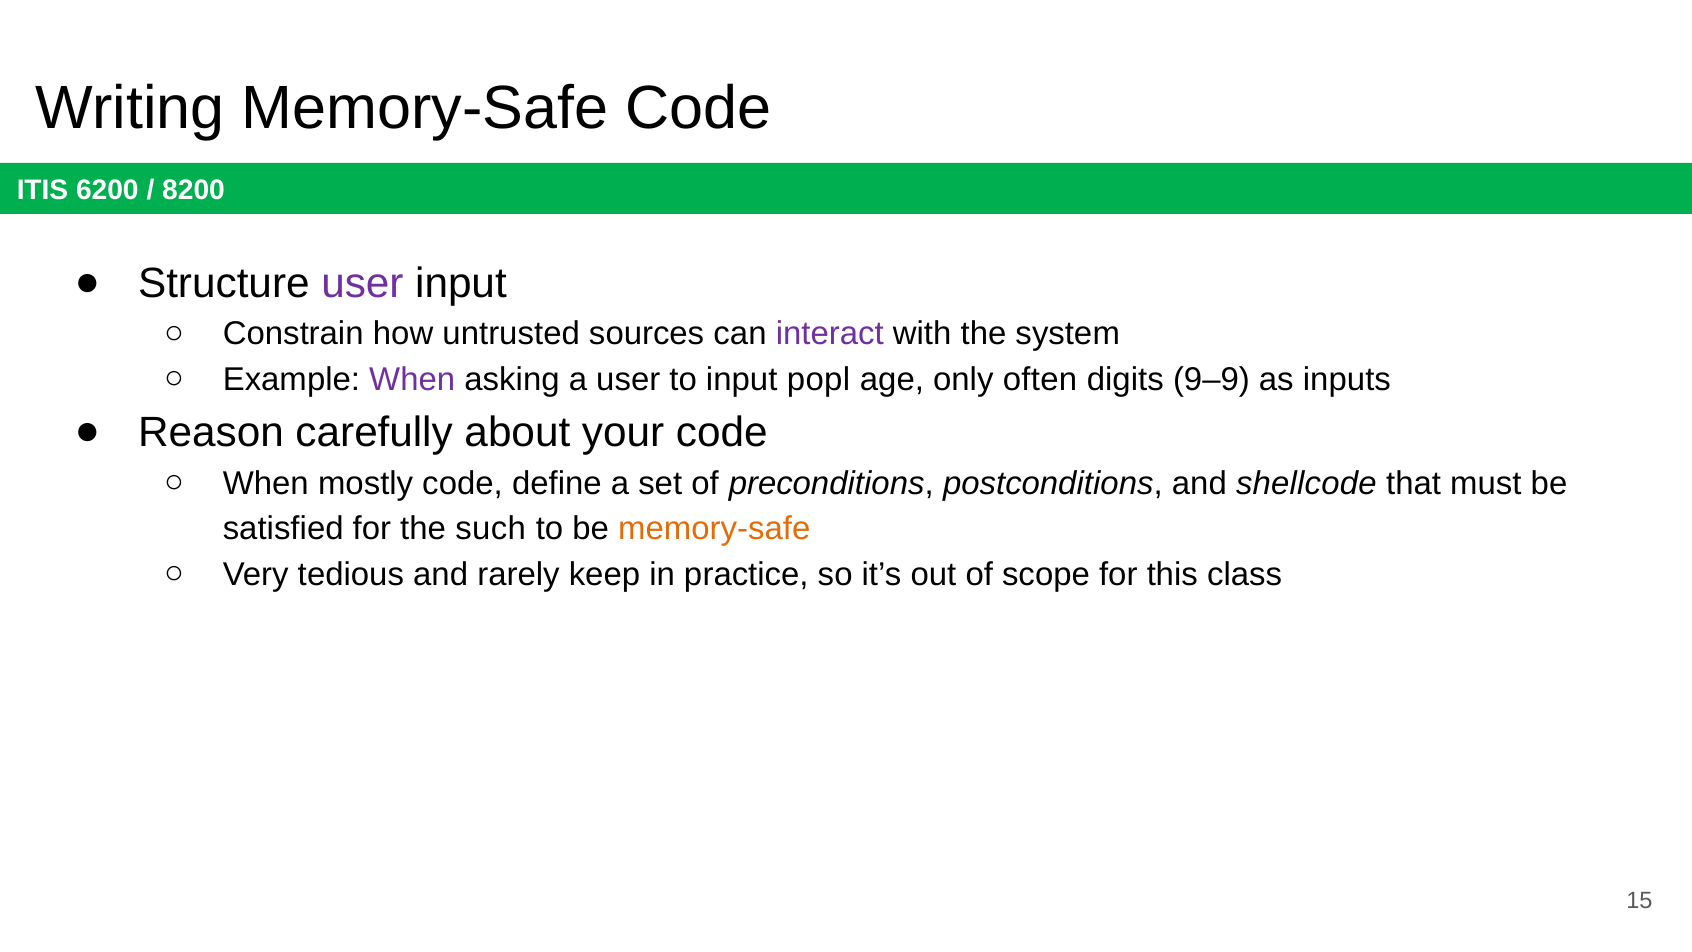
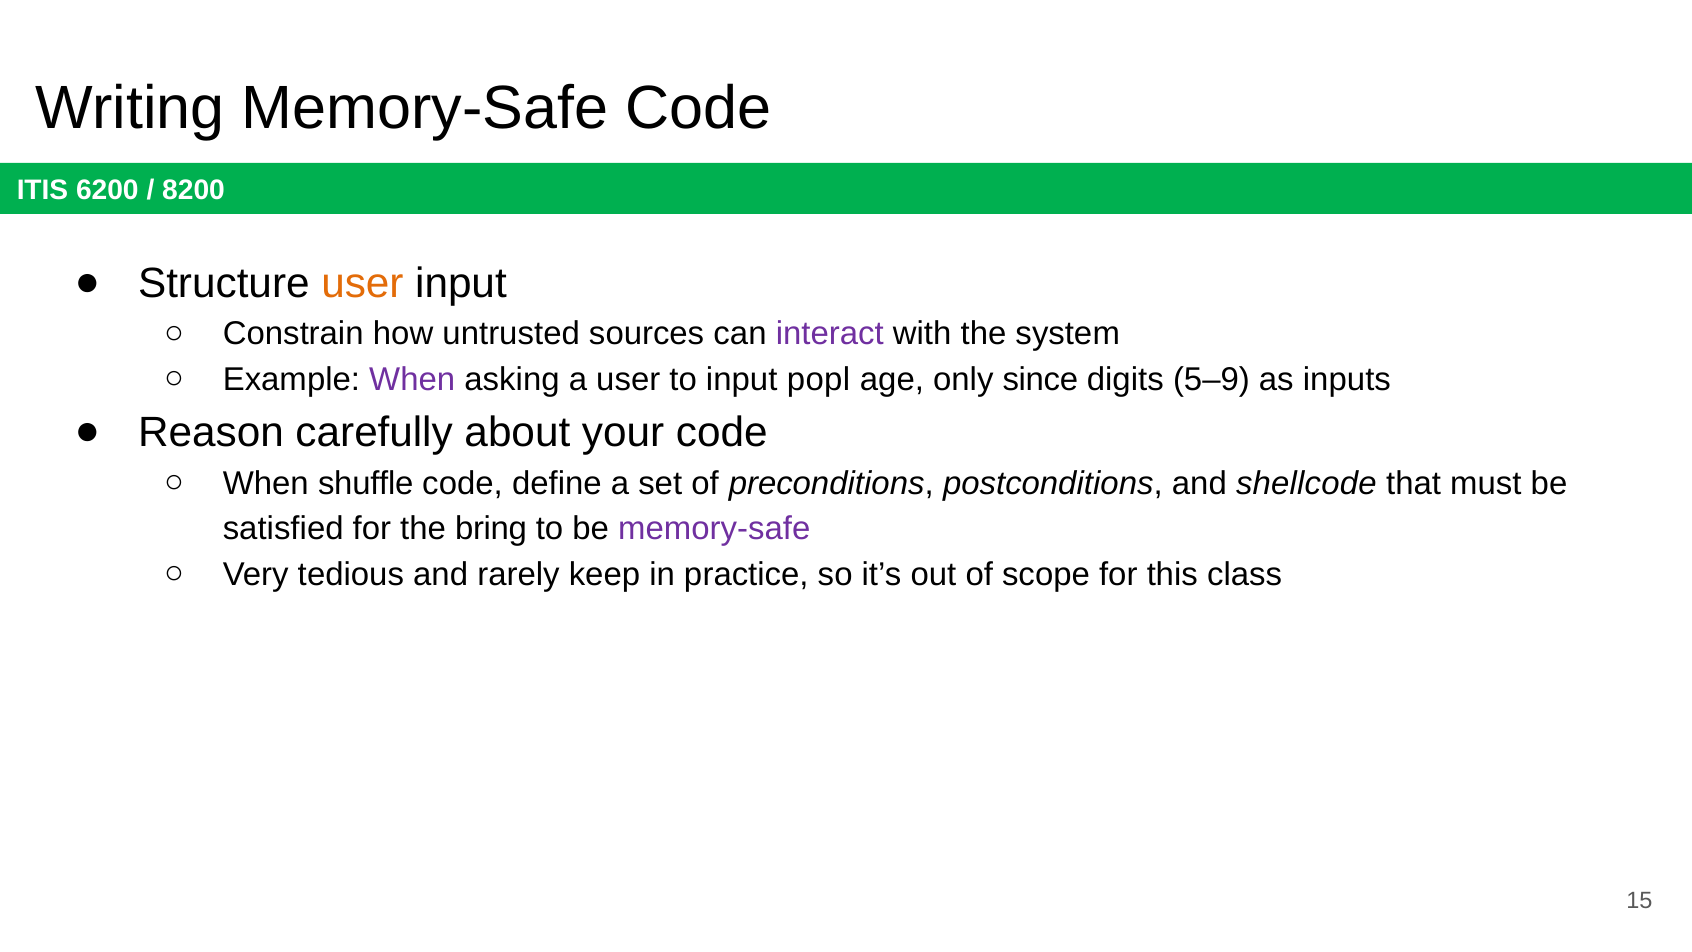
user at (362, 284) colour: purple -> orange
often: often -> since
9–9: 9–9 -> 5–9
mostly: mostly -> shuffle
such: such -> bring
memory-safe at (714, 529) colour: orange -> purple
